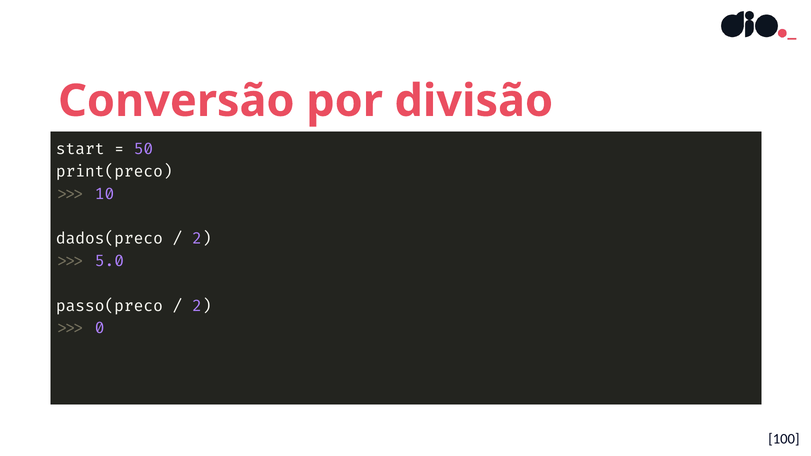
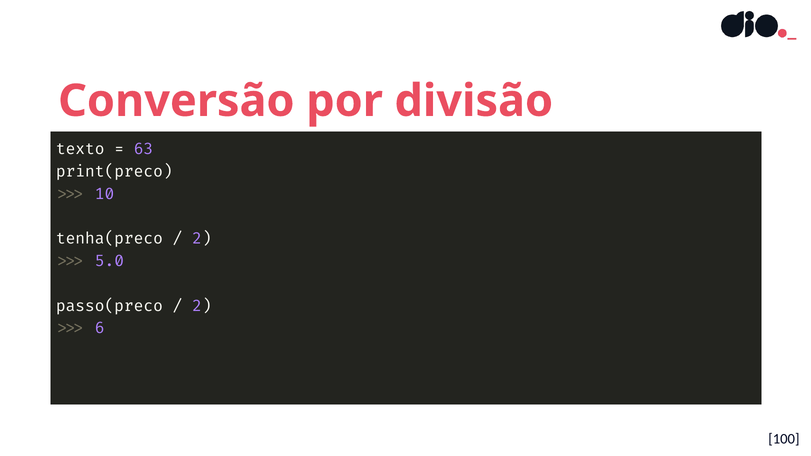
start: start -> texto
50: 50 -> 63
dados(preco: dados(preco -> tenha(preco
0: 0 -> 6
